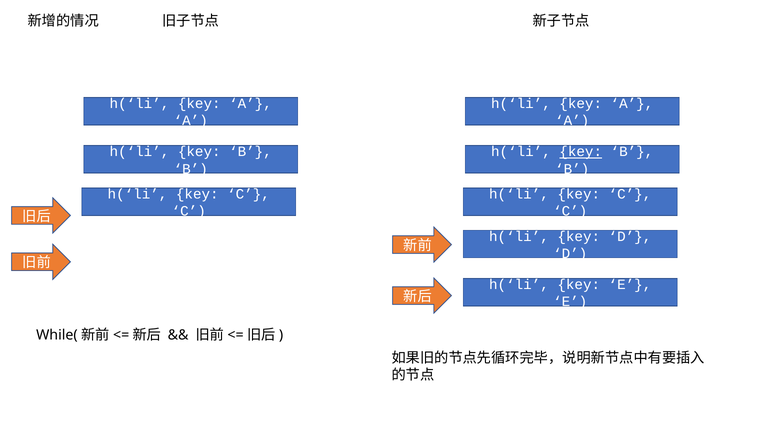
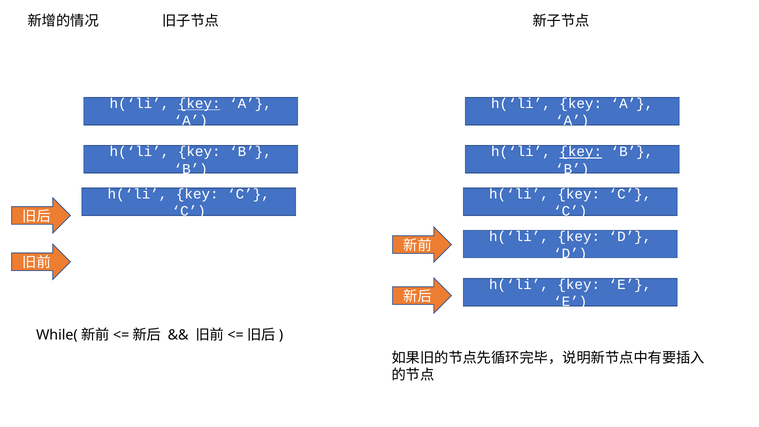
key at (199, 104) underline: none -> present
